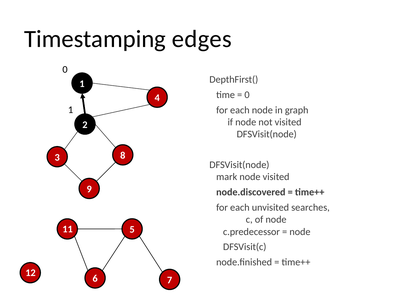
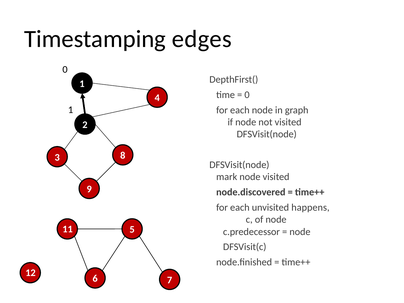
searches: searches -> happens
